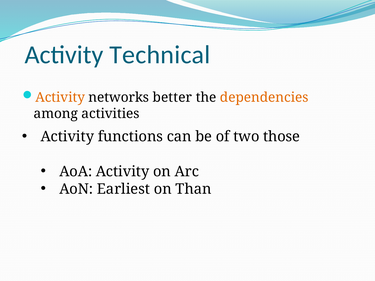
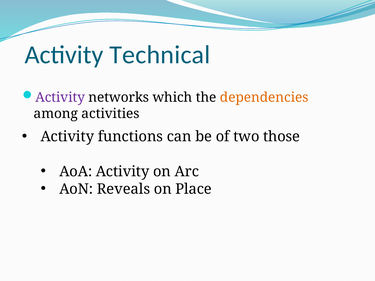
Activity at (60, 97) colour: orange -> purple
better: better -> which
Earliest: Earliest -> Reveals
Than: Than -> Place
